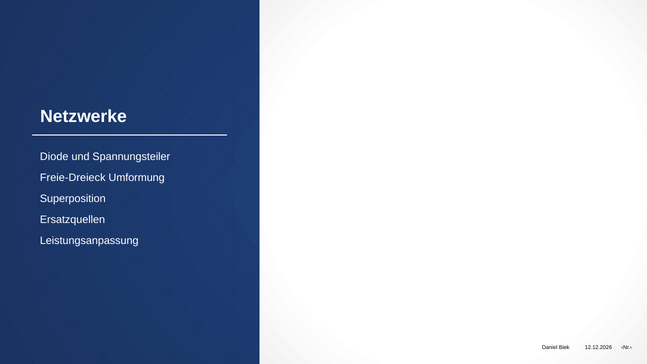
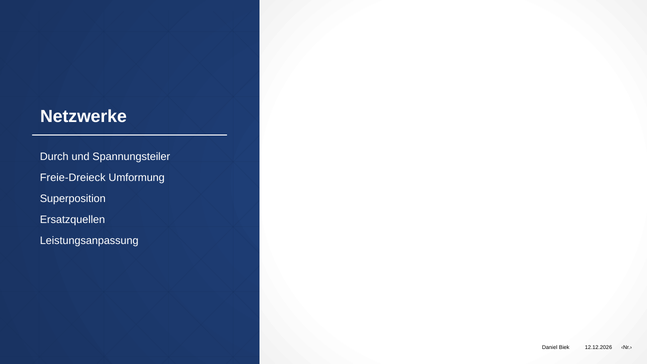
Diode: Diode -> Durch
